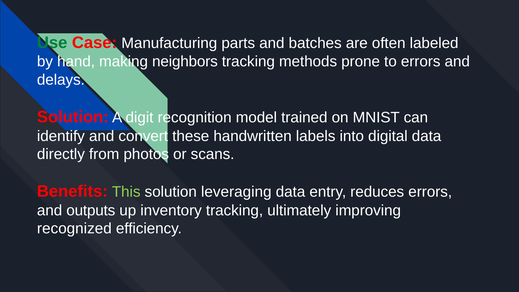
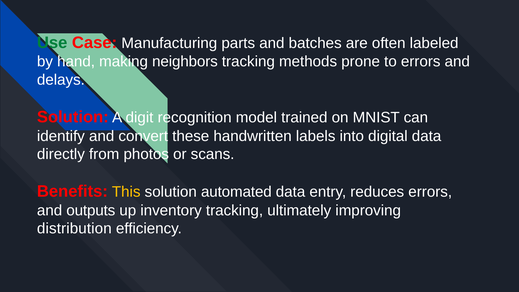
This colour: light green -> yellow
leveraging: leveraging -> automated
recognized: recognized -> distribution
